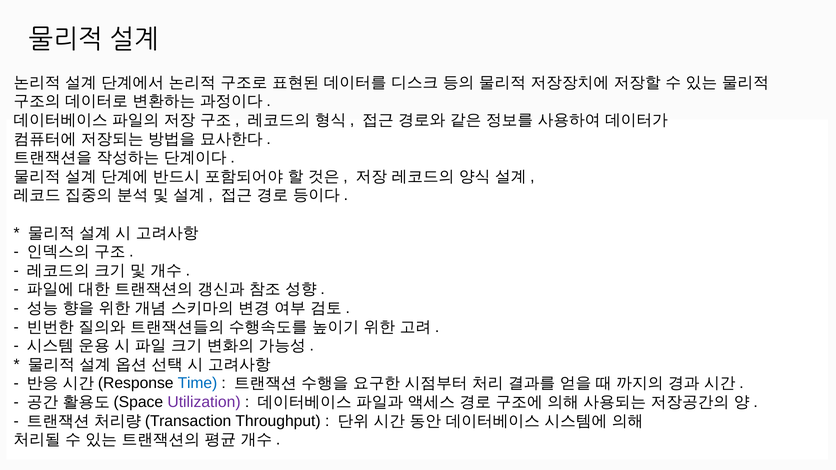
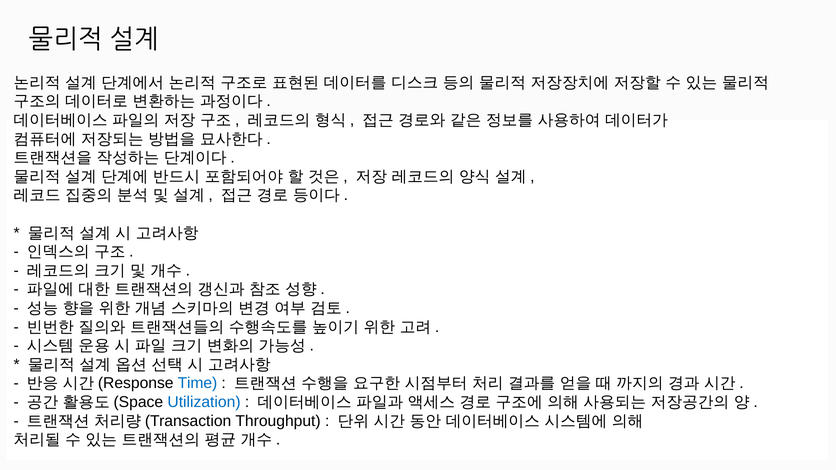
Utilization colour: purple -> blue
